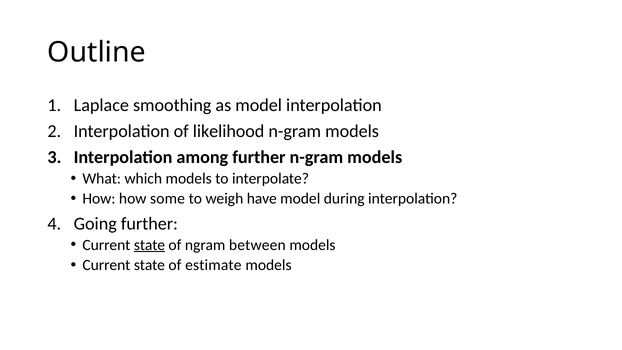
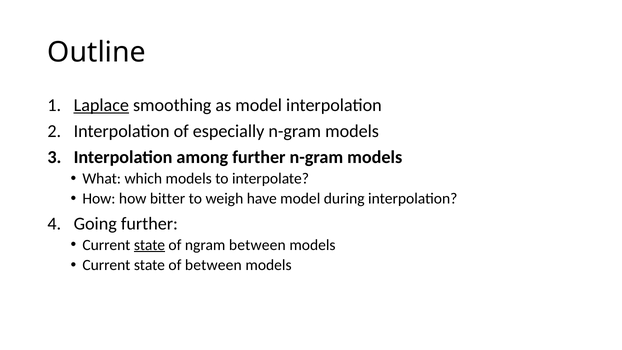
Laplace underline: none -> present
likelihood: likelihood -> especially
some: some -> bitter
of estimate: estimate -> between
